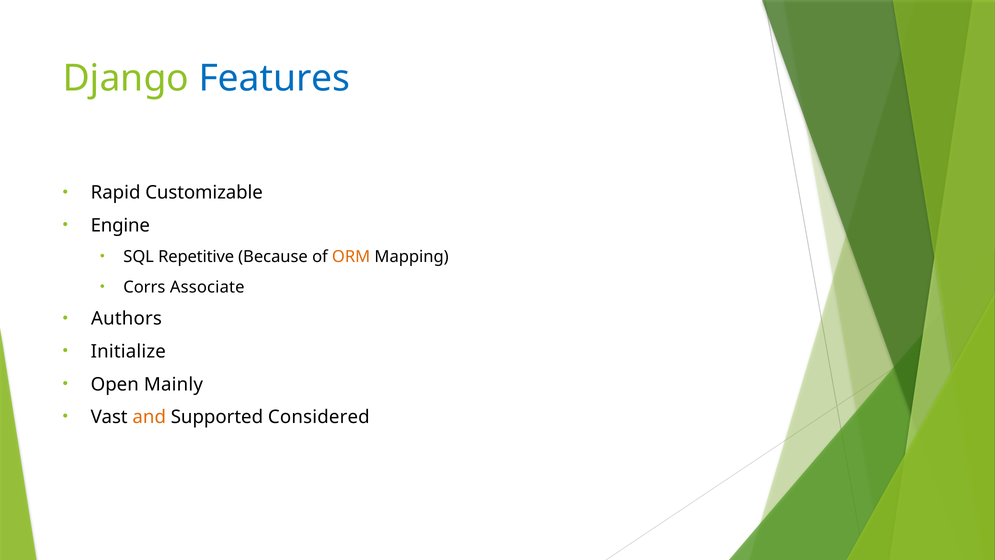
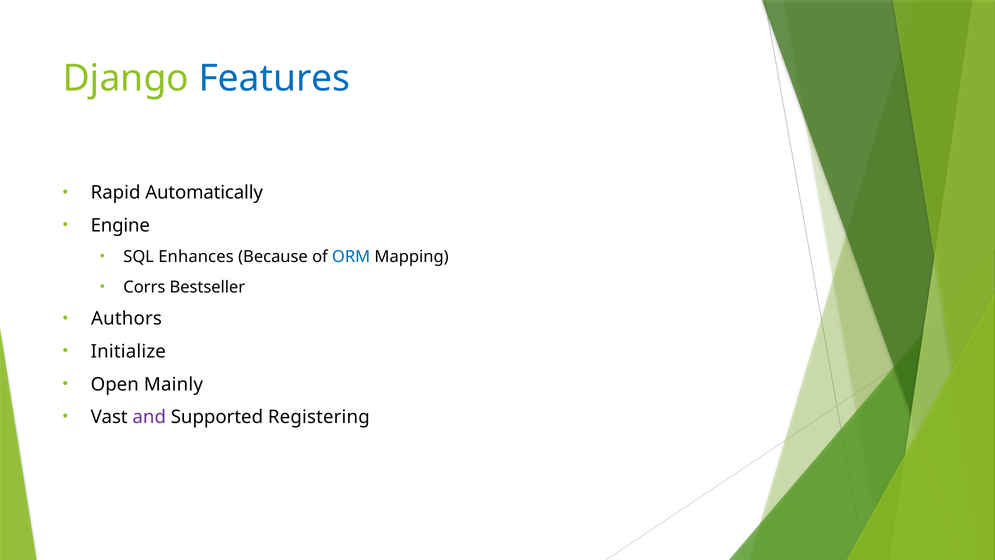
Customizable: Customizable -> Automatically
Repetitive: Repetitive -> Enhances
ORM colour: orange -> blue
Associate: Associate -> Bestseller
and colour: orange -> purple
Considered: Considered -> Registering
